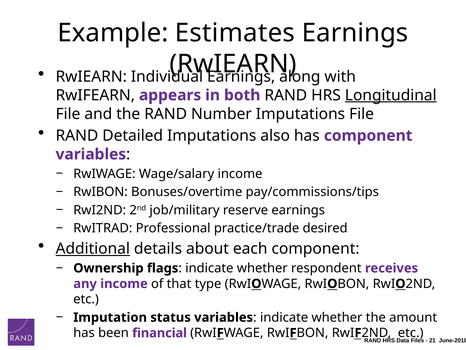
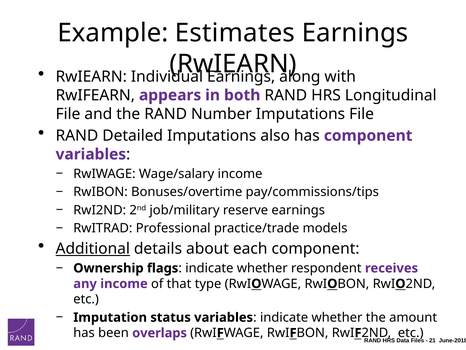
Longitudinal underline: present -> none
desired: desired -> models
financial: financial -> overlaps
